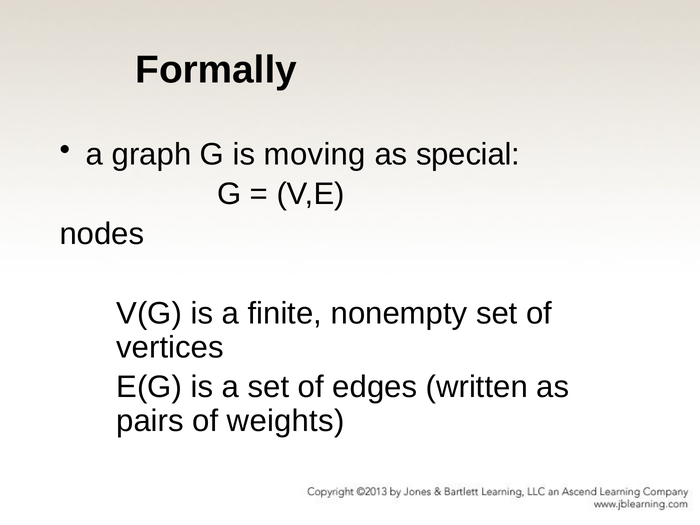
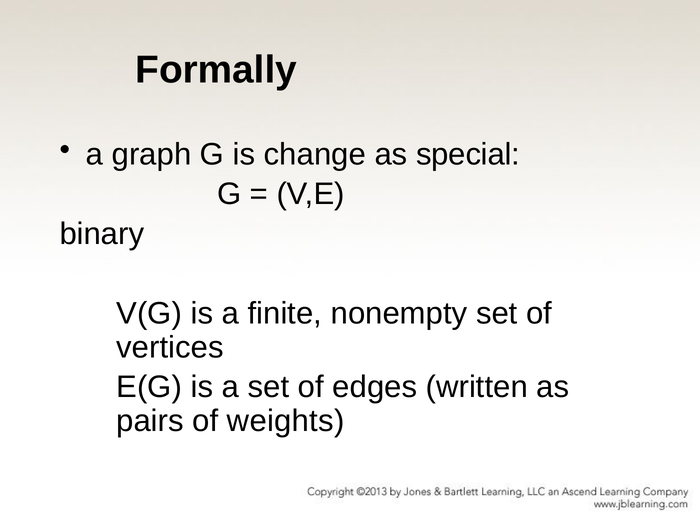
moving: moving -> change
nodes: nodes -> binary
